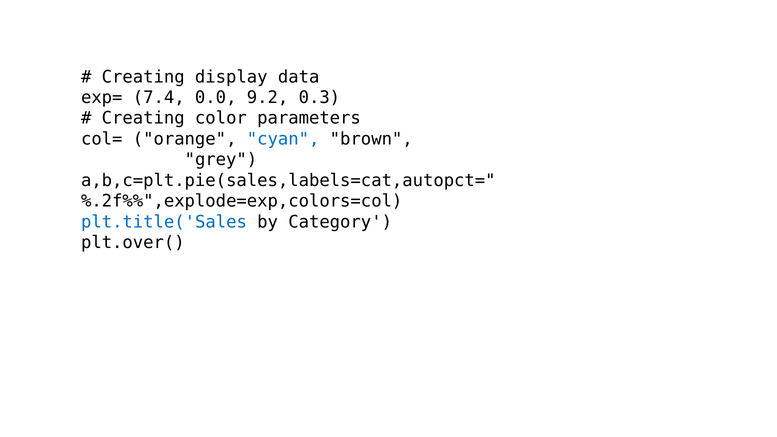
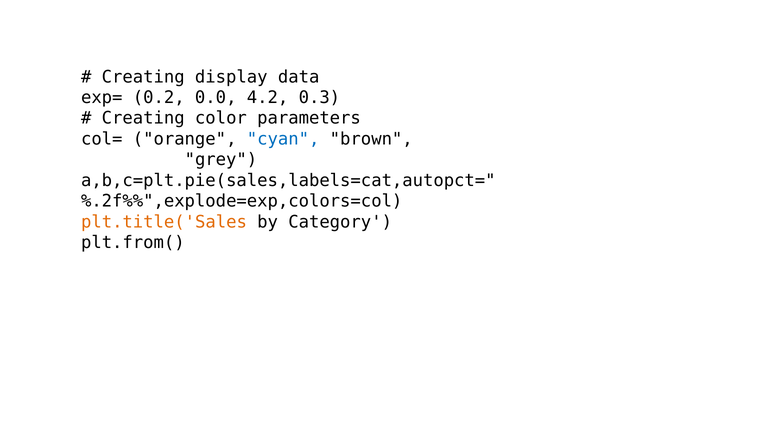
7.4: 7.4 -> 0.2
9.2: 9.2 -> 4.2
plt.title('Sales colour: blue -> orange
plt.over(: plt.over( -> plt.from(
